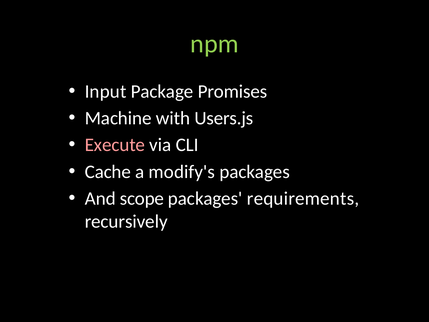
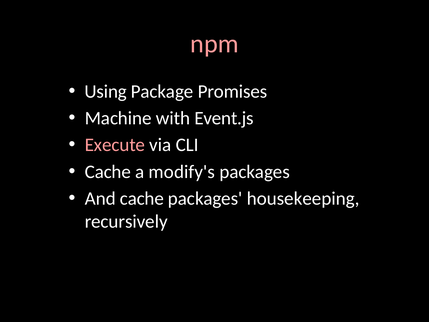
npm colour: light green -> pink
Input: Input -> Using
Users.js: Users.js -> Event.js
And scope: scope -> cache
requirements: requirements -> housekeeping
